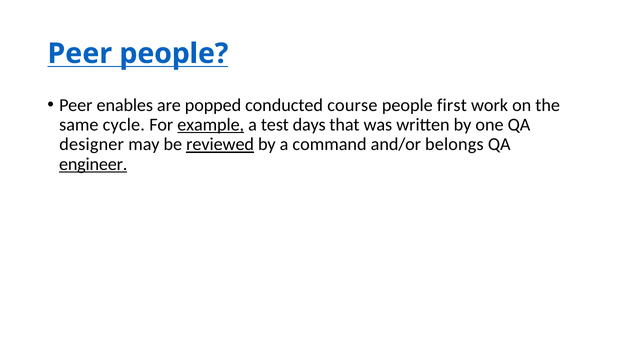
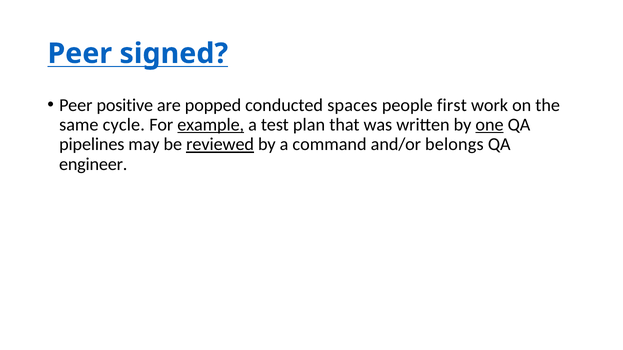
Peer people: people -> signed
enables: enables -> positive
course: course -> spaces
days: days -> plan
one underline: none -> present
designer: designer -> pipelines
engineer underline: present -> none
